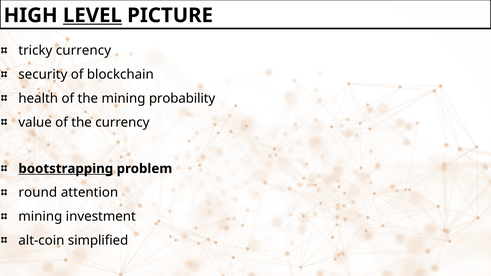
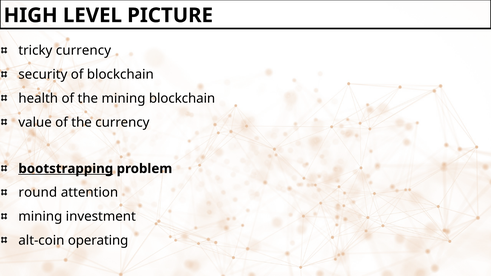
LEVEL underline: present -> none
mining probability: probability -> blockchain
simplified: simplified -> operating
